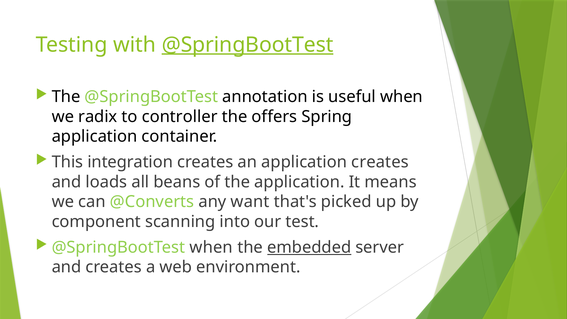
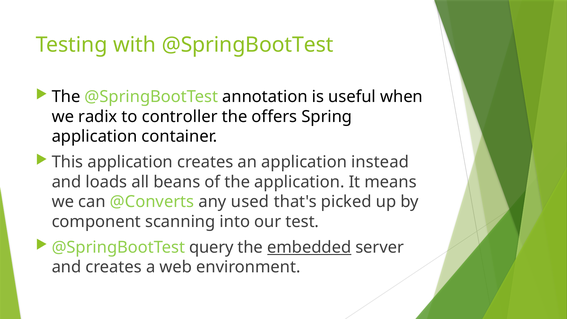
@SpringBootTest at (248, 45) underline: present -> none
This integration: integration -> application
application creates: creates -> instead
want: want -> used
@SpringBootTest when: when -> query
